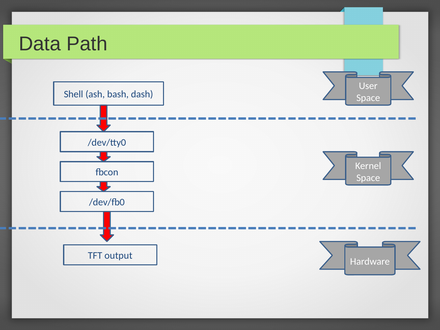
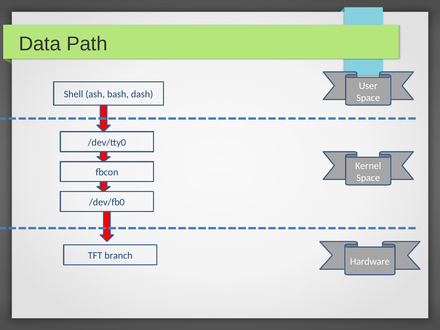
output: output -> branch
